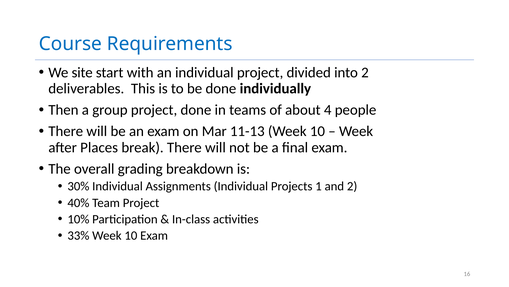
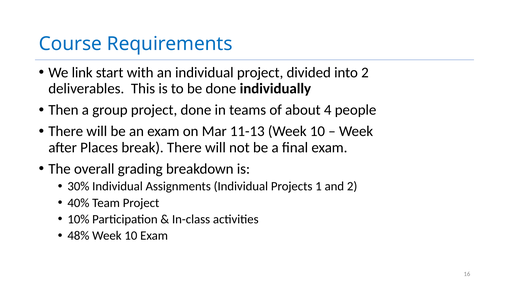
site: site -> link
33%: 33% -> 48%
